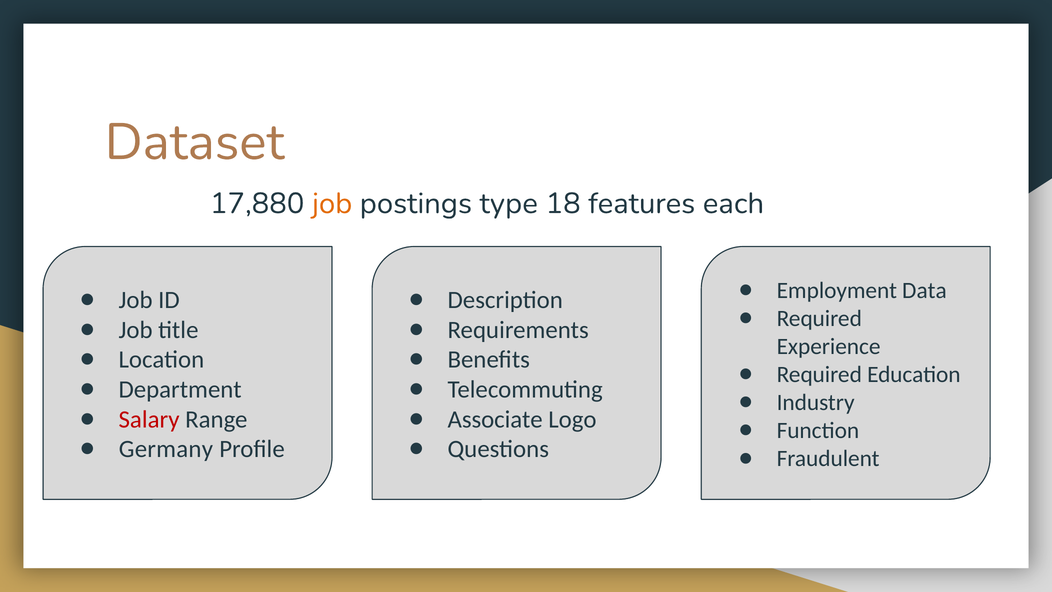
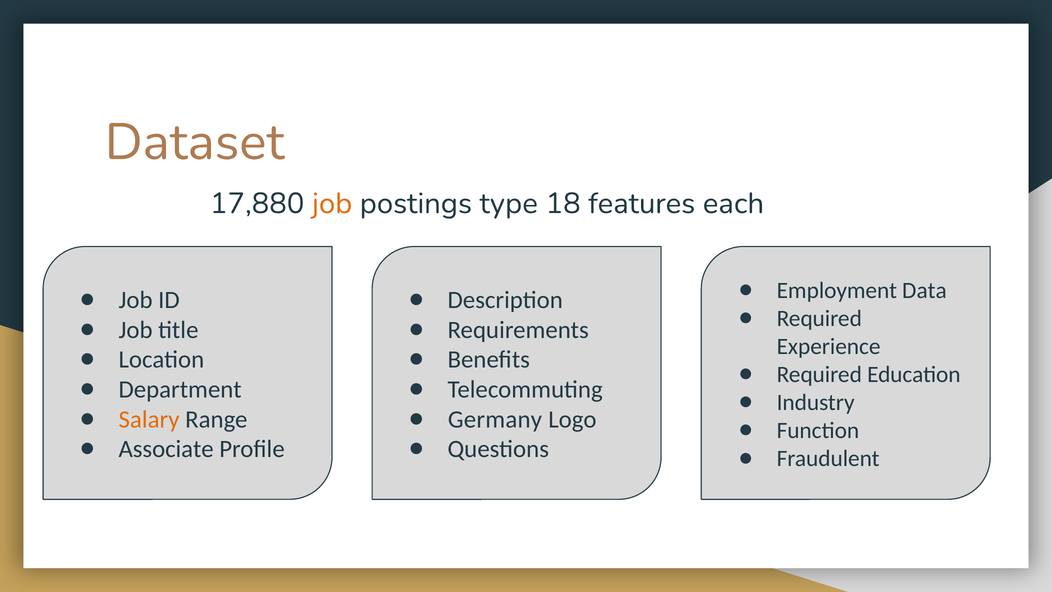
Salary colour: red -> orange
Associate: Associate -> Germany
Germany: Germany -> Associate
